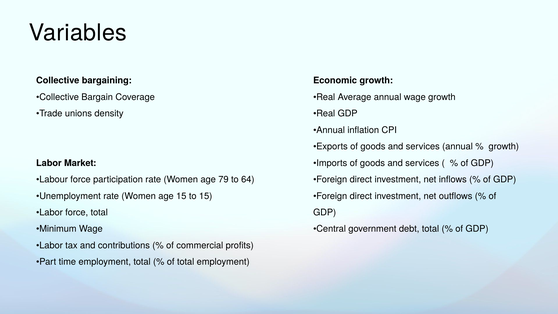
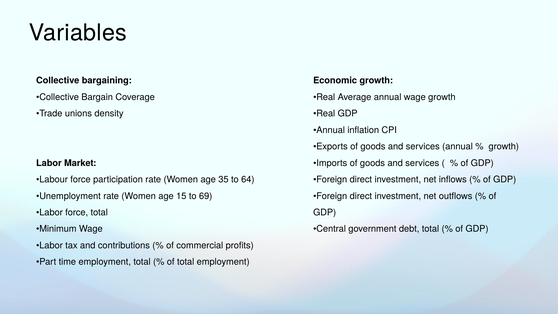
79: 79 -> 35
to 15: 15 -> 69
